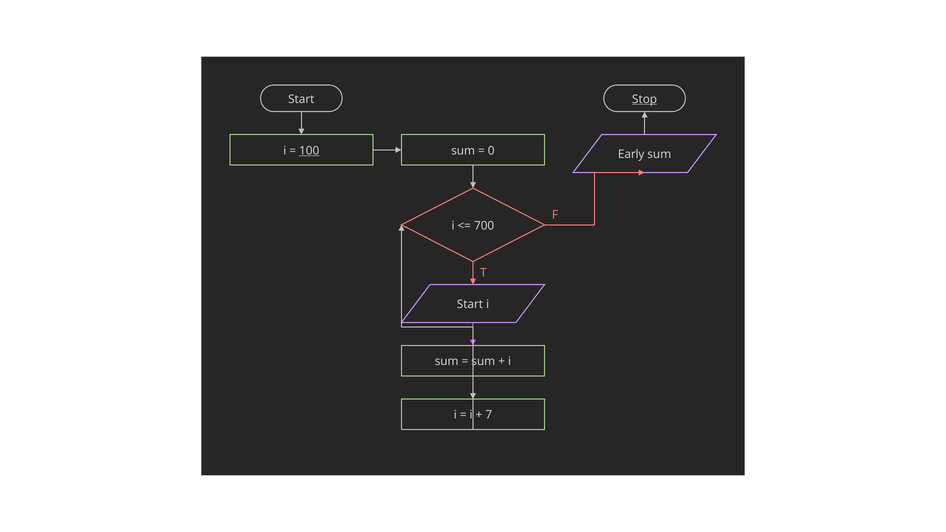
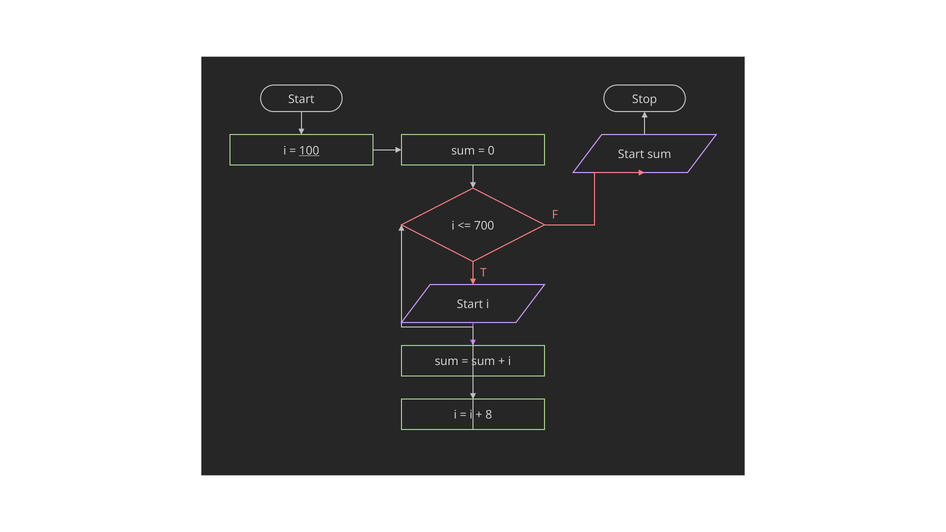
Stop underline: present -> none
Early at (631, 154): Early -> Start
7: 7 -> 8
